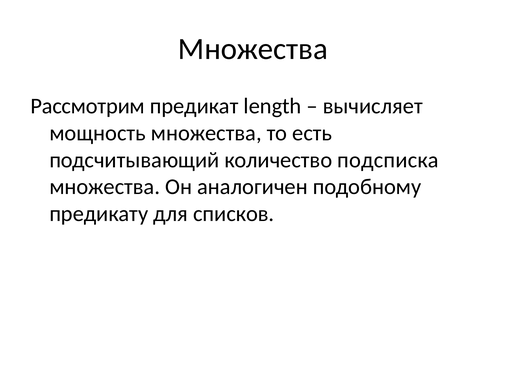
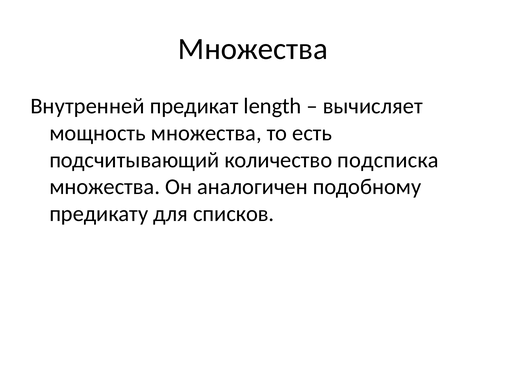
Рассмотрим: Рассмотрим -> Внутренней
